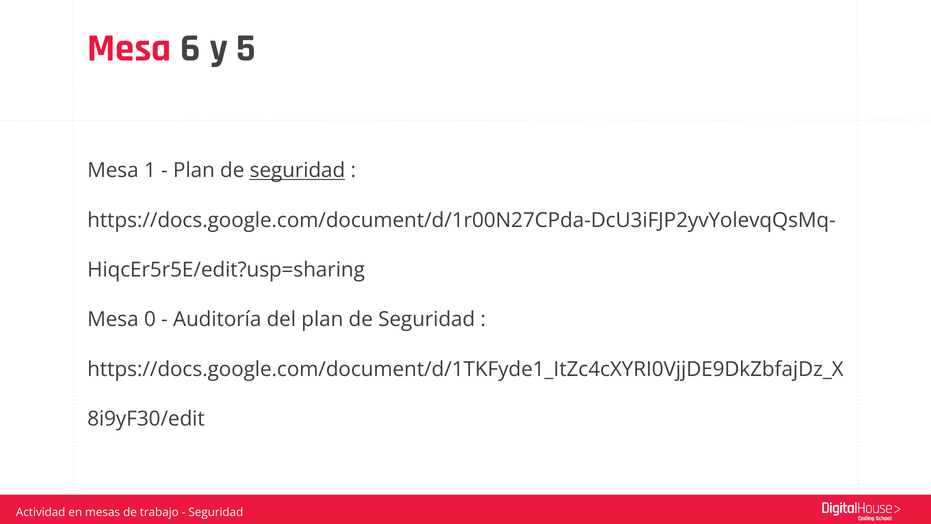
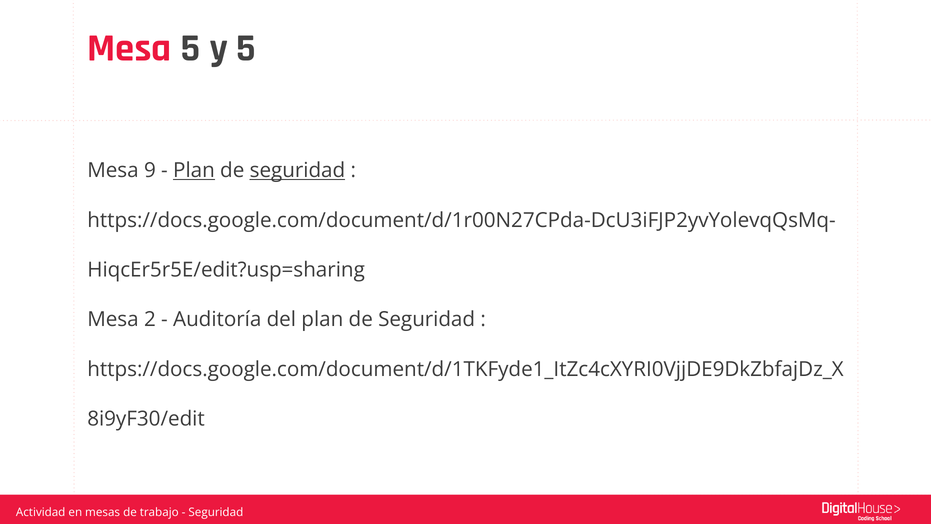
Mesa 6: 6 -> 5
1: 1 -> 9
Plan at (194, 171) underline: none -> present
0: 0 -> 2
